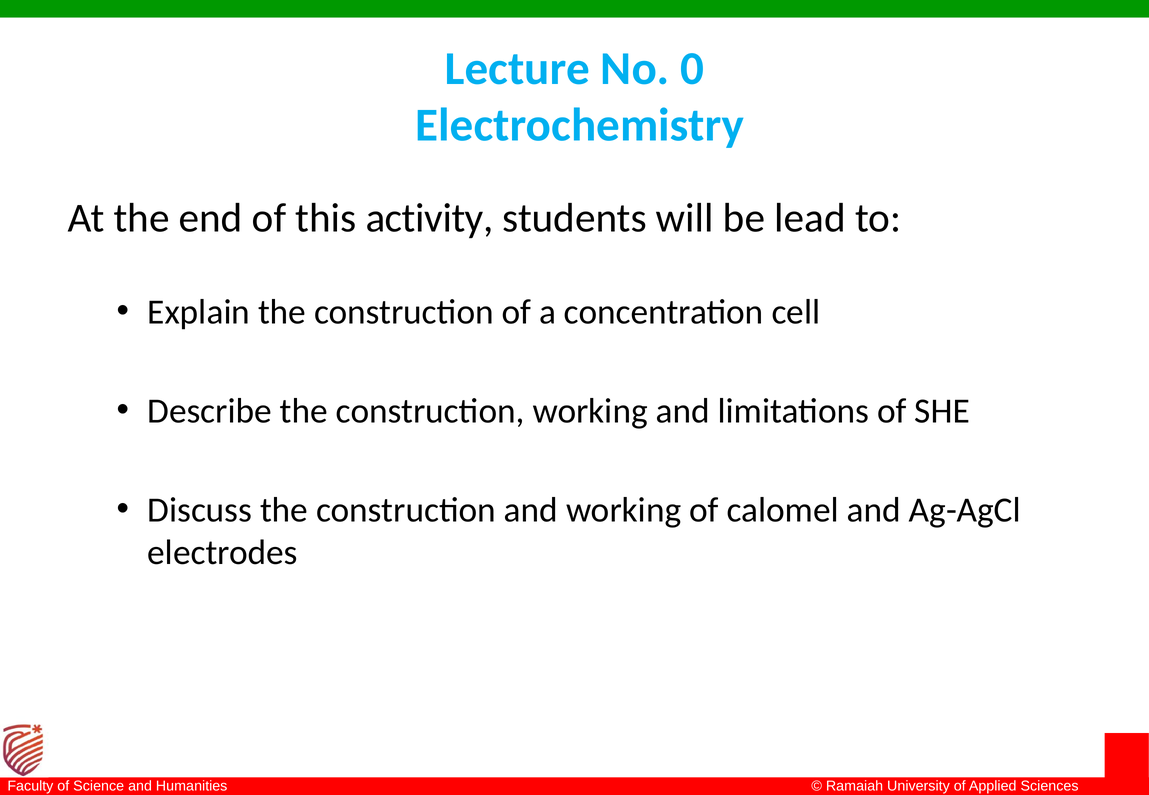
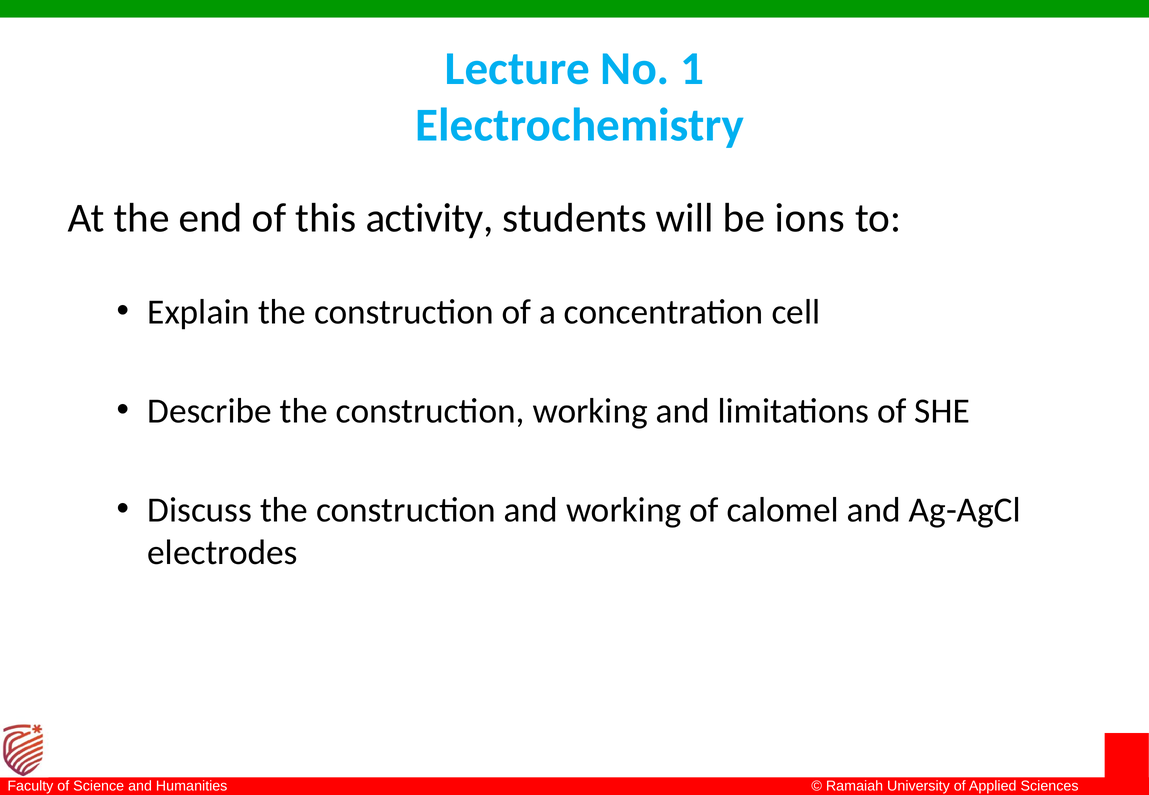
No 0: 0 -> 1
lead: lead -> ions
